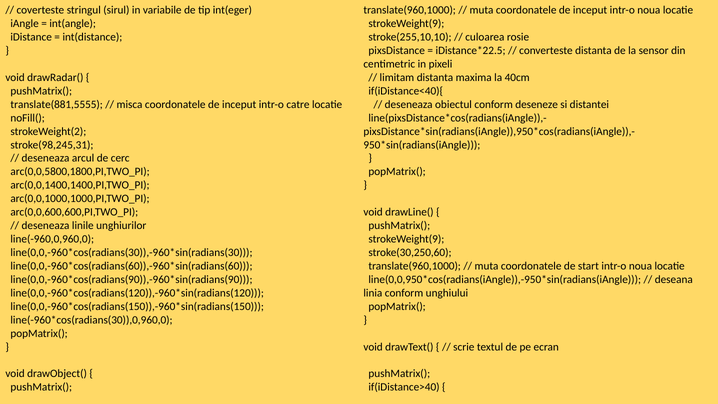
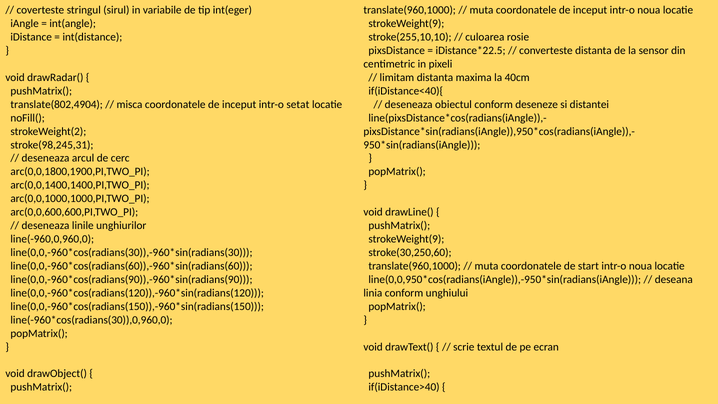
translate(881,5555: translate(881,5555 -> translate(802,4904
catre: catre -> setat
arc(0,0,5800,1800,PI,TWO_PI: arc(0,0,5800,1800,PI,TWO_PI -> arc(0,0,1800,1900,PI,TWO_PI
